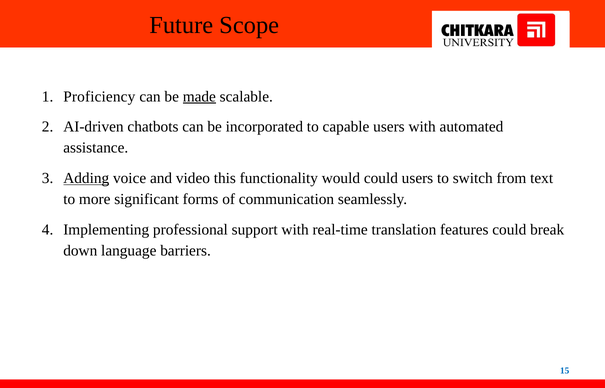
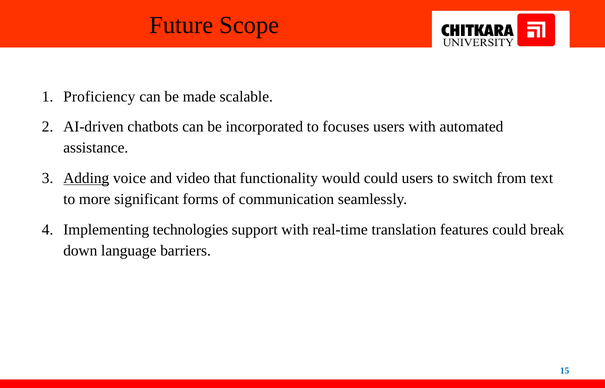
made underline: present -> none
capable: capable -> focuses
this: this -> that
professional: professional -> technologies
